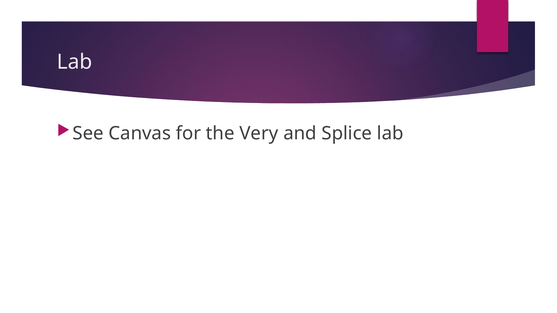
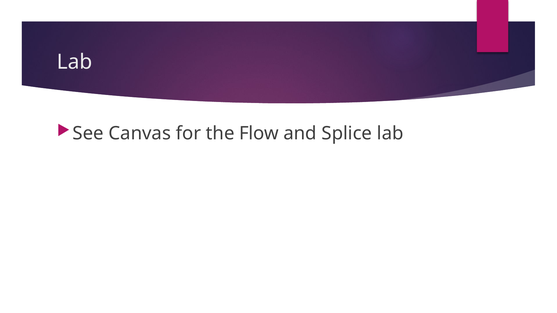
Very: Very -> Flow
